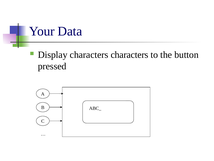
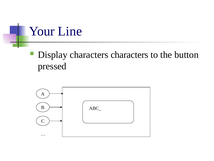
Data: Data -> Line
